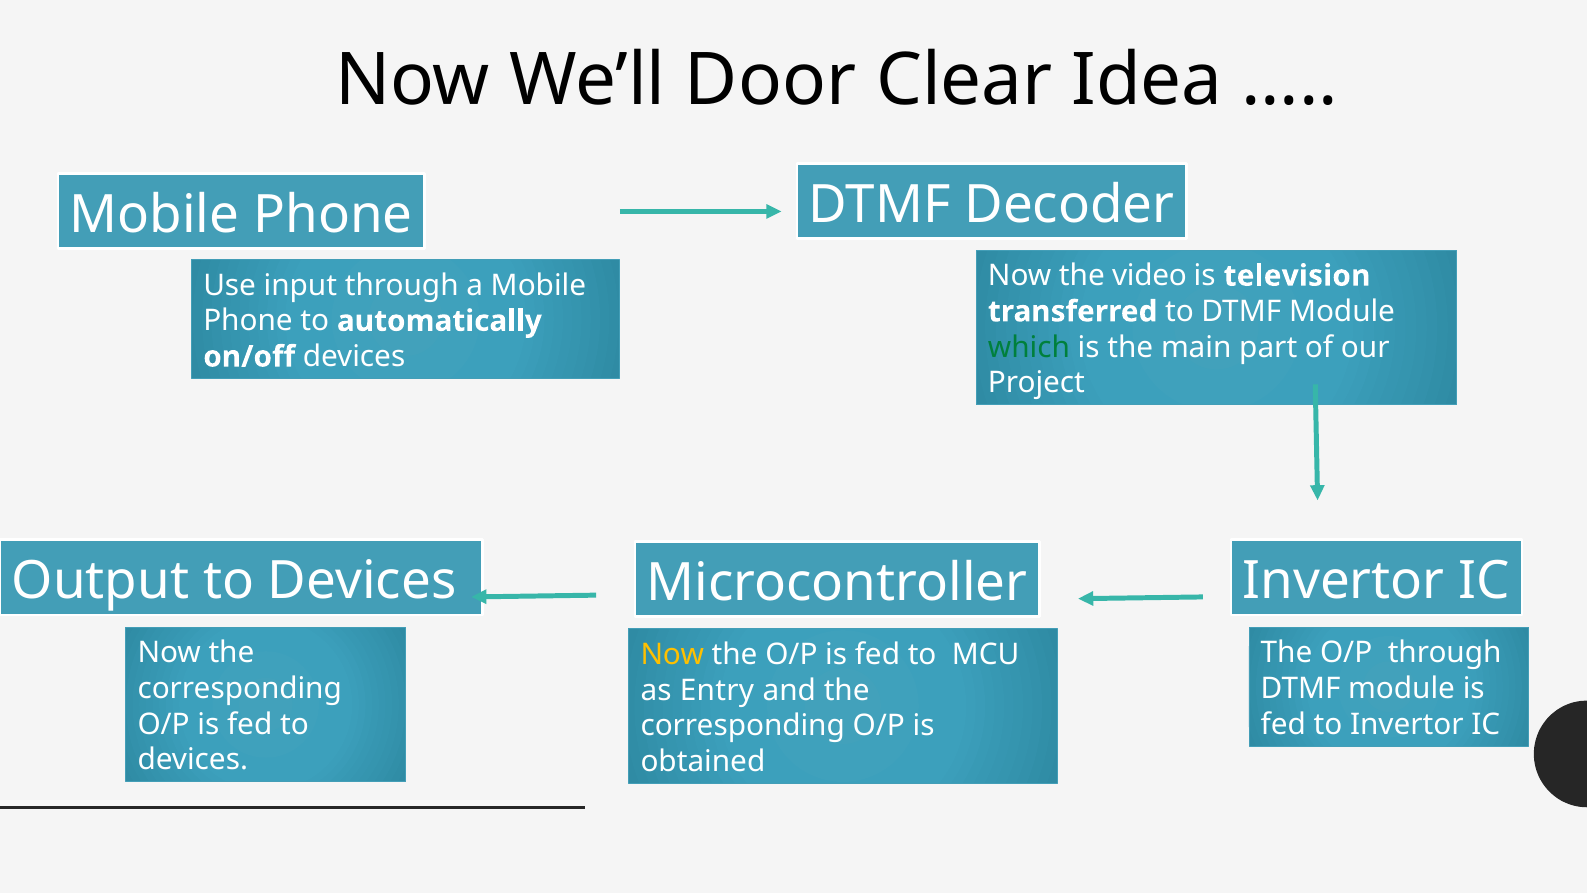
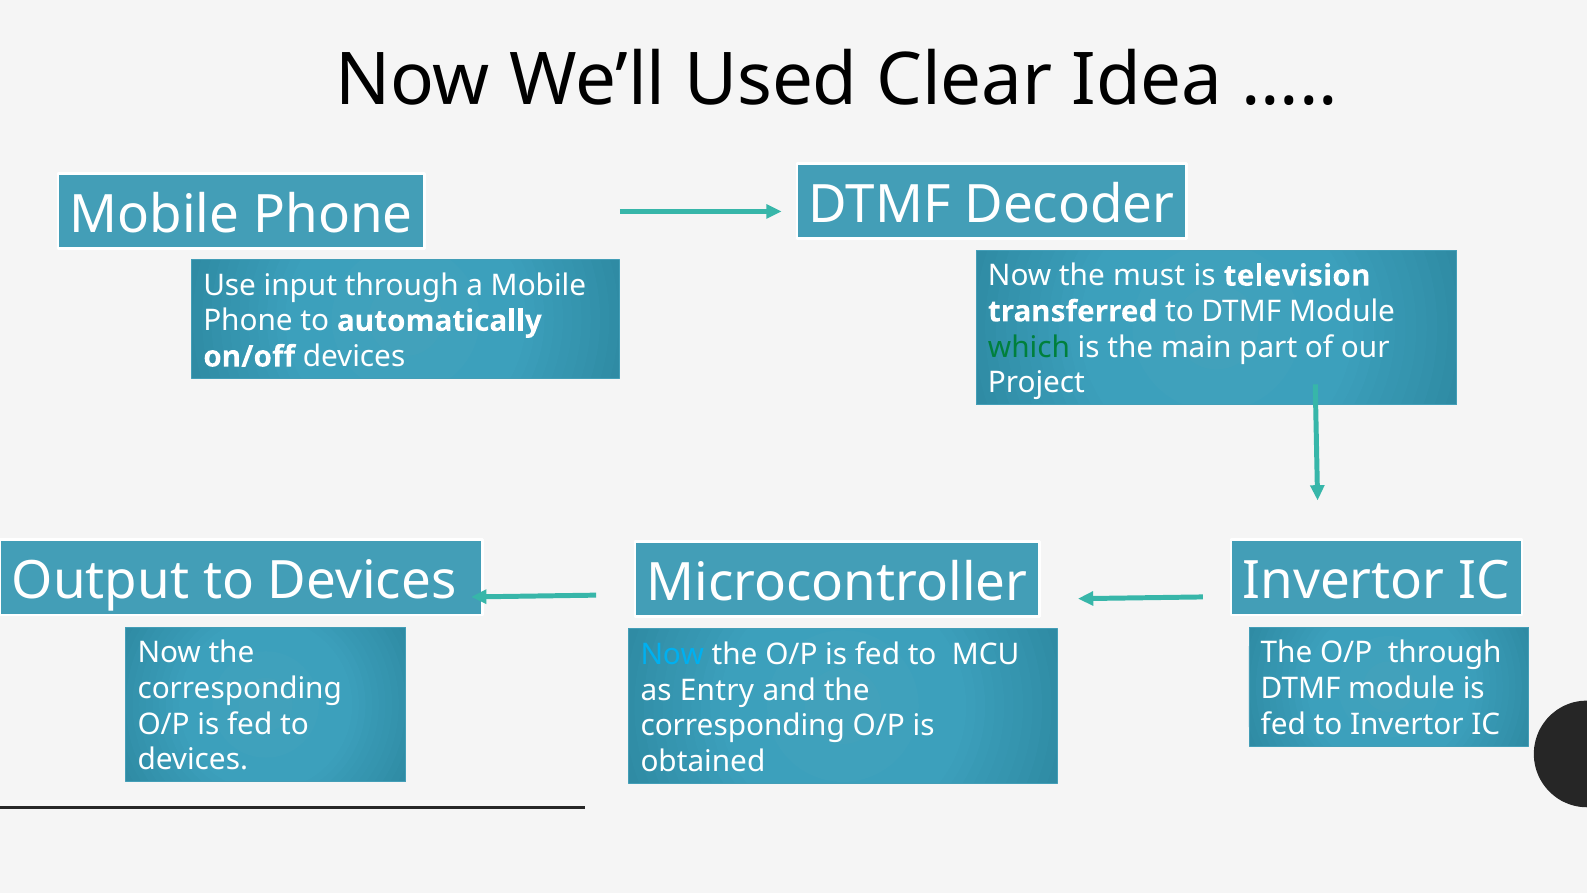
Door: Door -> Used
video: video -> must
Now at (672, 654) colour: yellow -> light blue
